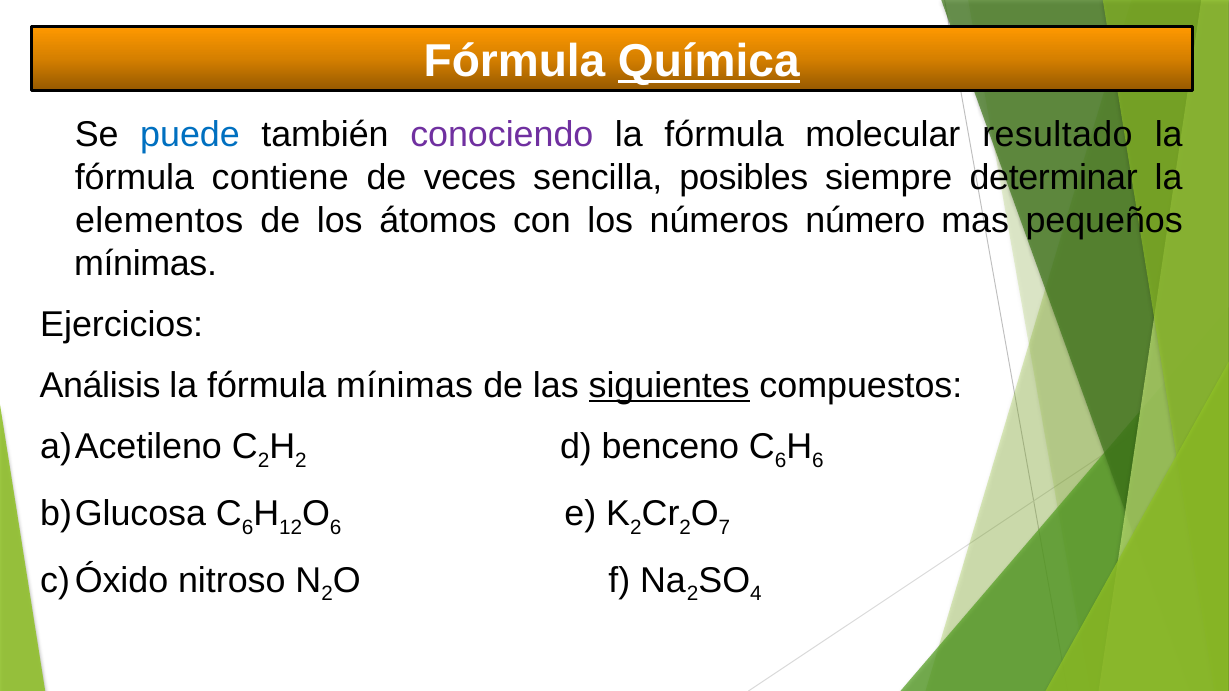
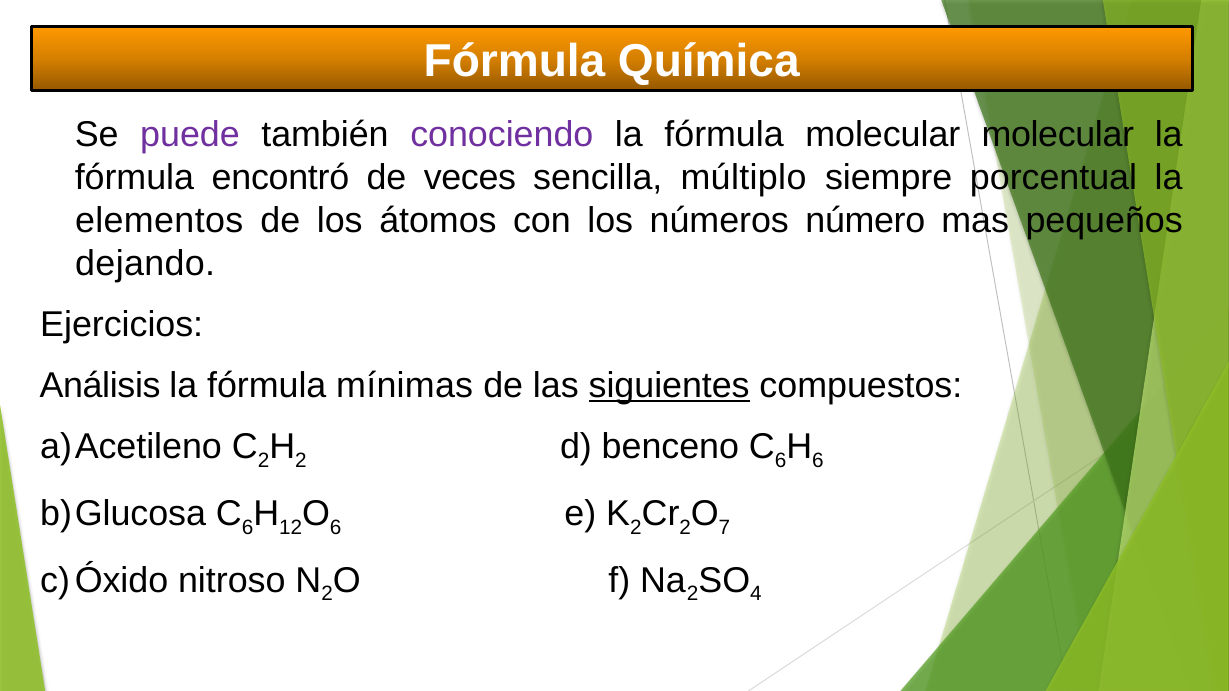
Química underline: present -> none
puede colour: blue -> purple
molecular resultado: resultado -> molecular
contiene: contiene -> encontró
posibles: posibles -> múltiplo
determinar: determinar -> porcentual
mínimas at (146, 264): mínimas -> dejando
